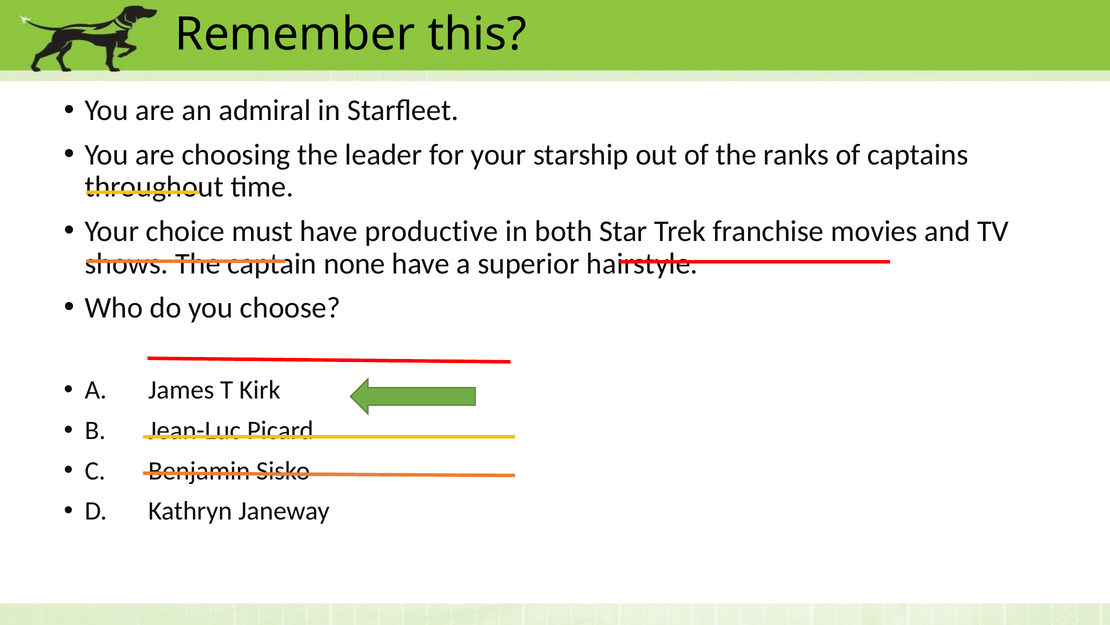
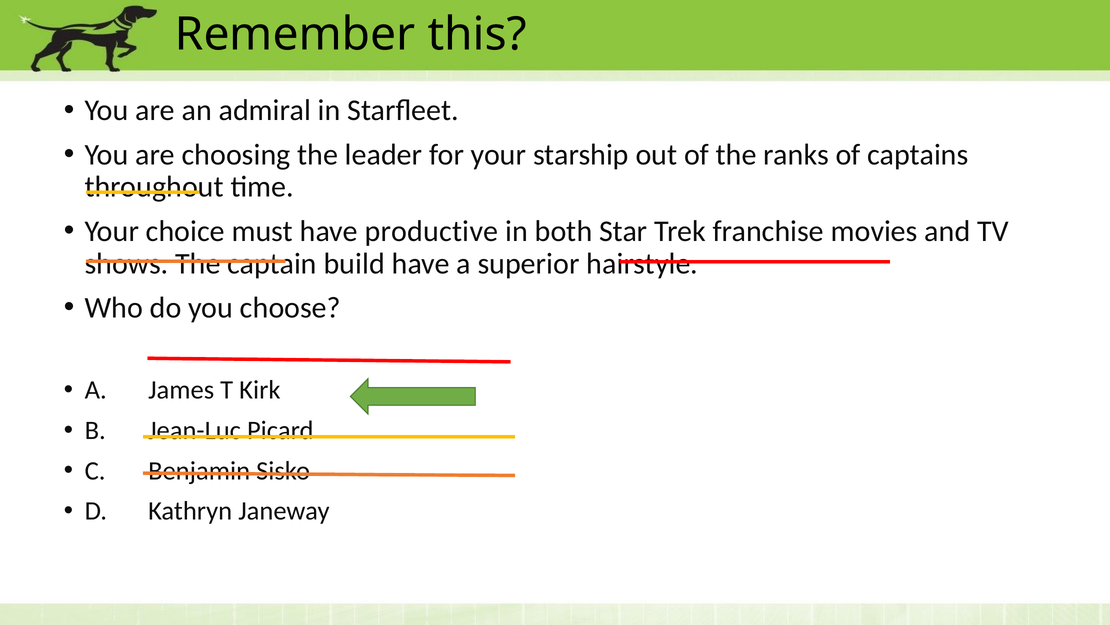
none: none -> build
